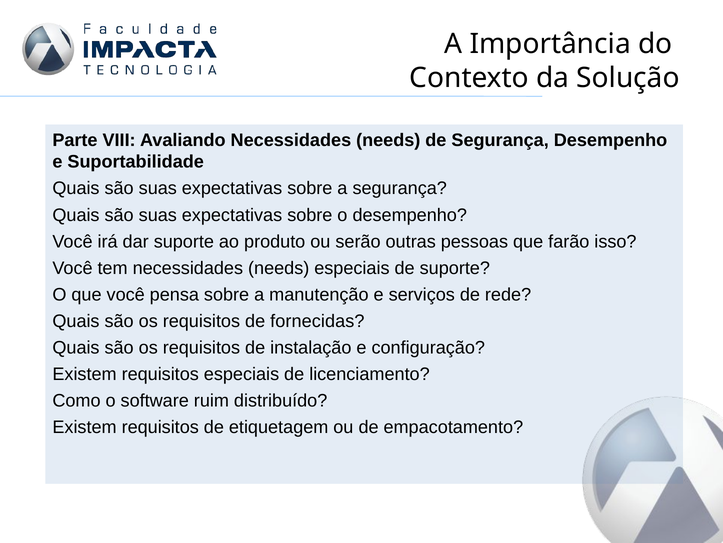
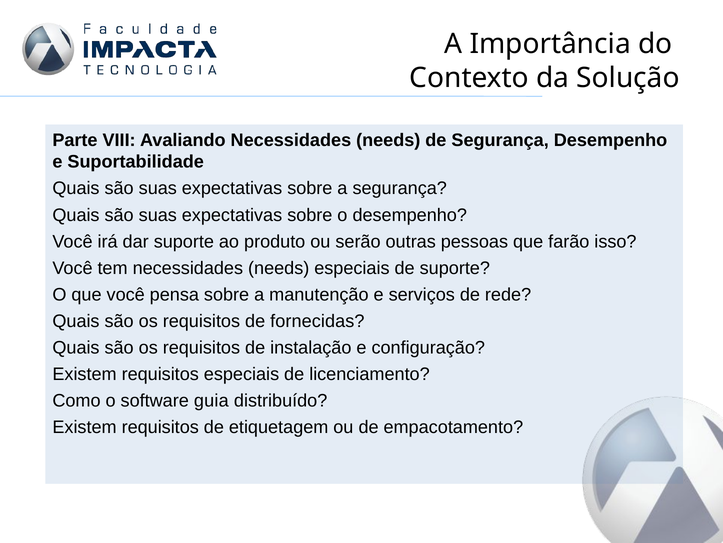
ruim: ruim -> guia
